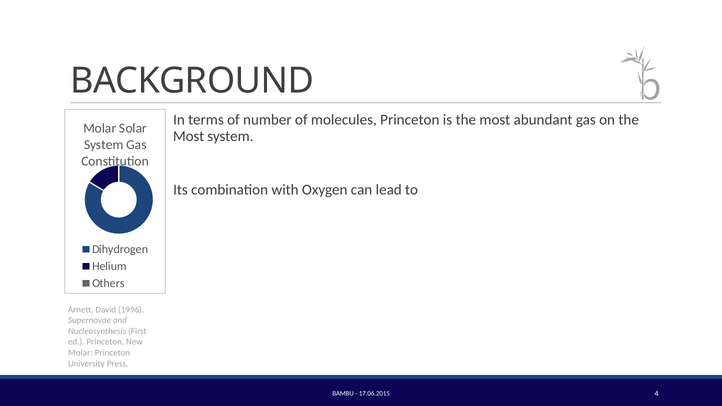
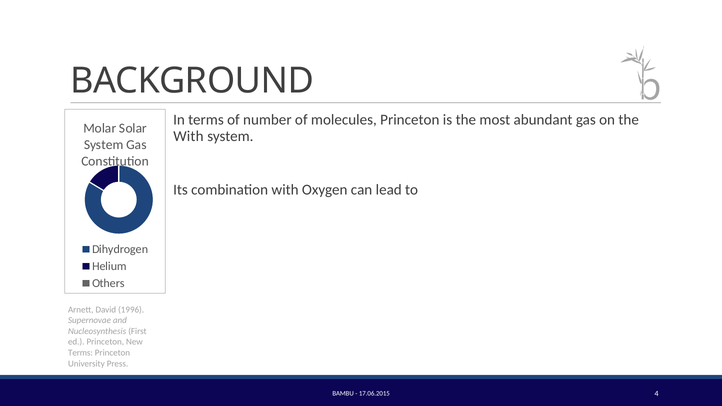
Most at (189, 136): Most -> With
Molar at (80, 353): Molar -> Terms
